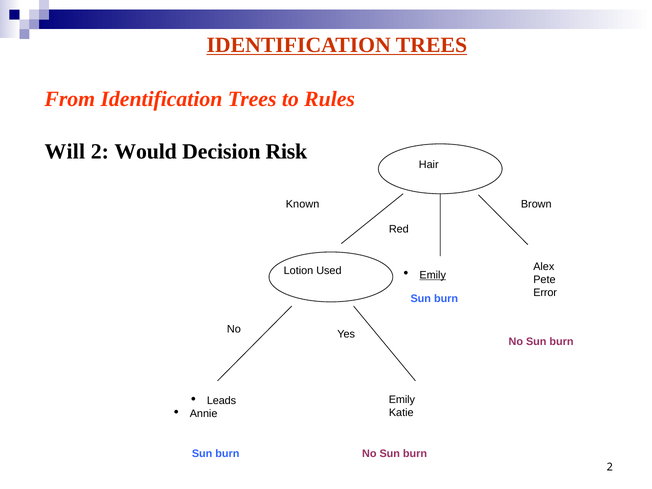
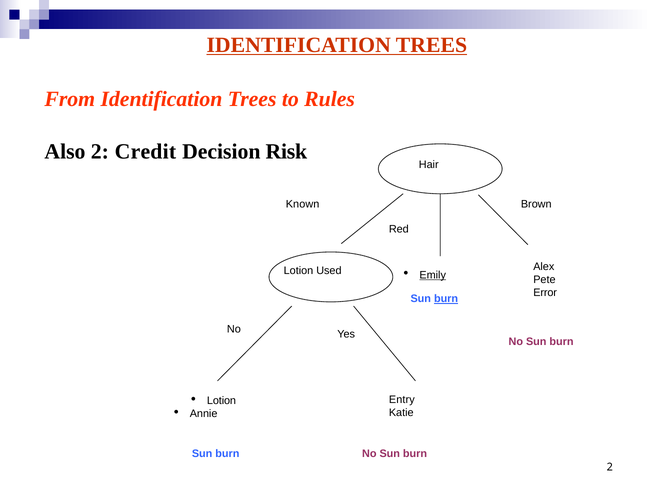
Will: Will -> Also
Would: Would -> Credit
burn at (446, 299) underline: none -> present
Emily at (402, 400): Emily -> Entry
Leads at (222, 401): Leads -> Lotion
